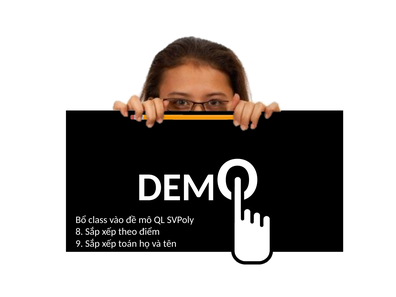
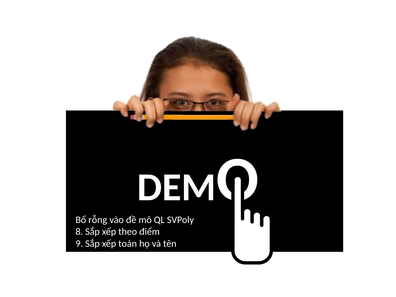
class: class -> rỗng
